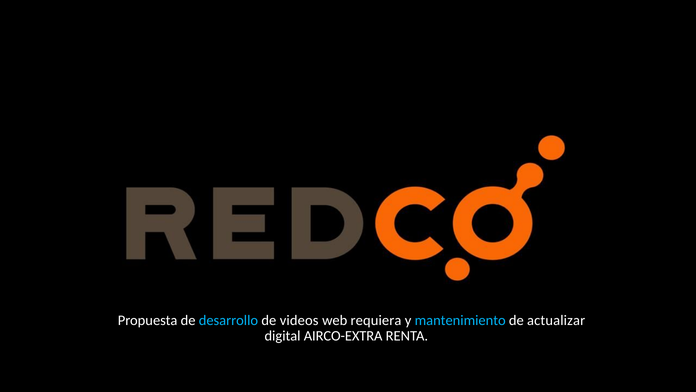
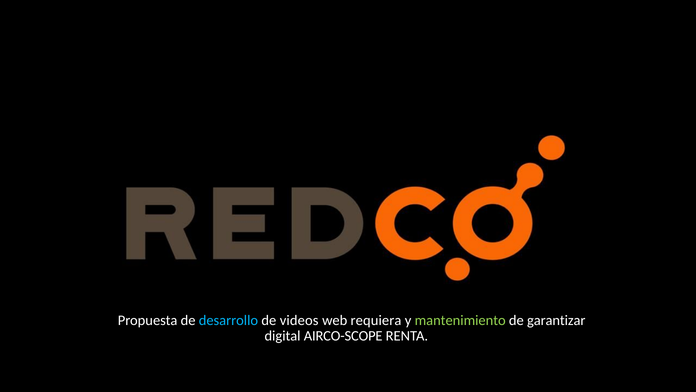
mantenimiento colour: light blue -> light green
actualizar: actualizar -> garantizar
AIRCO-EXTRA: AIRCO-EXTRA -> AIRCO-SCOPE
